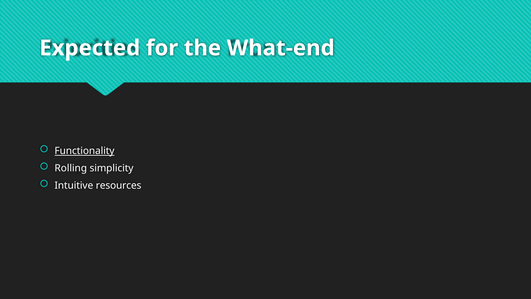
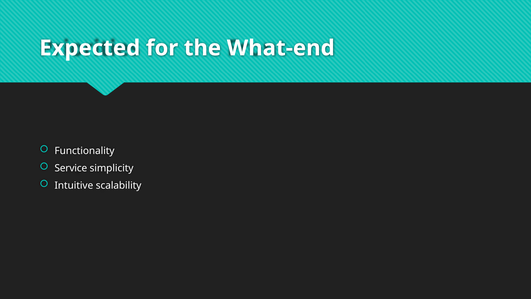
Functionality underline: present -> none
Rolling: Rolling -> Service
resources: resources -> scalability
